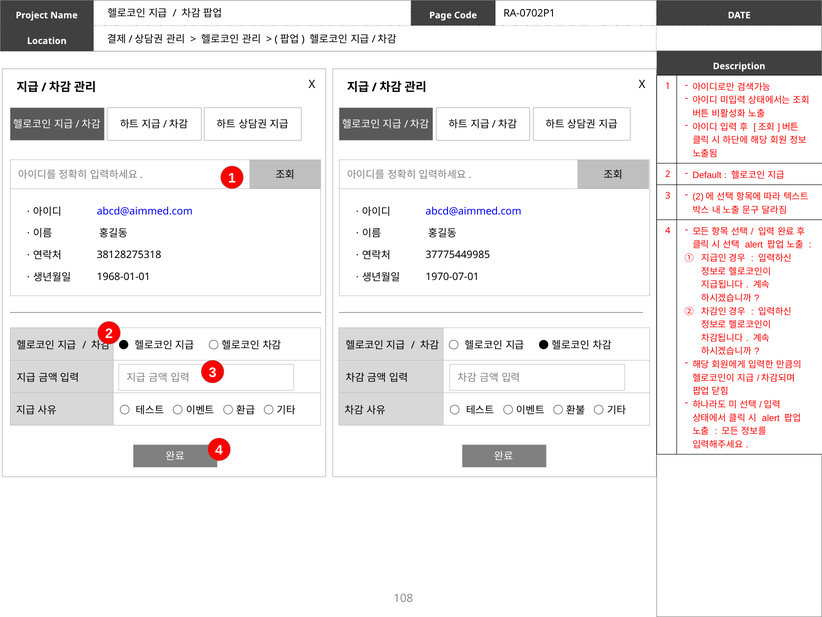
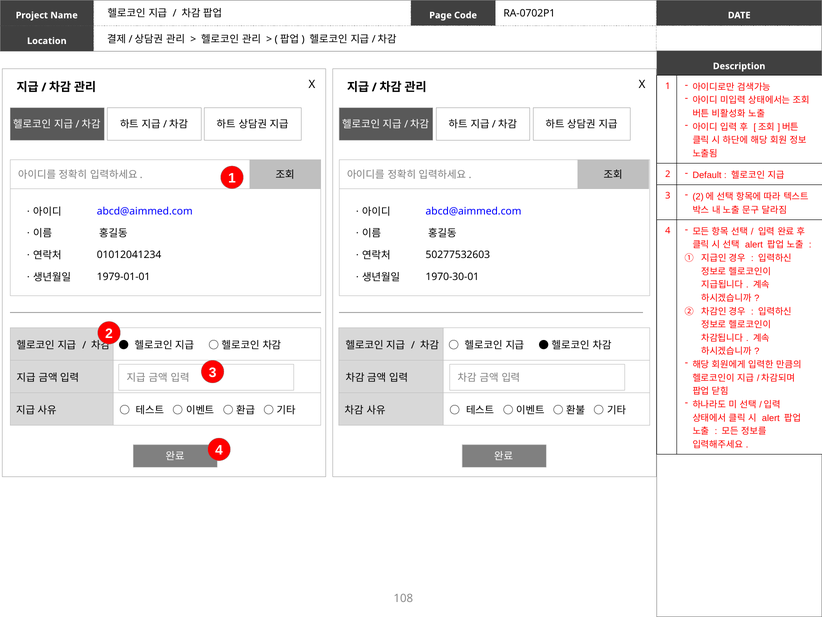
38128275318: 38128275318 -> 01012041234
37775449985: 37775449985 -> 50277532603
1968-01-01: 1968-01-01 -> 1979-01-01
1970-07-01: 1970-07-01 -> 1970-30-01
